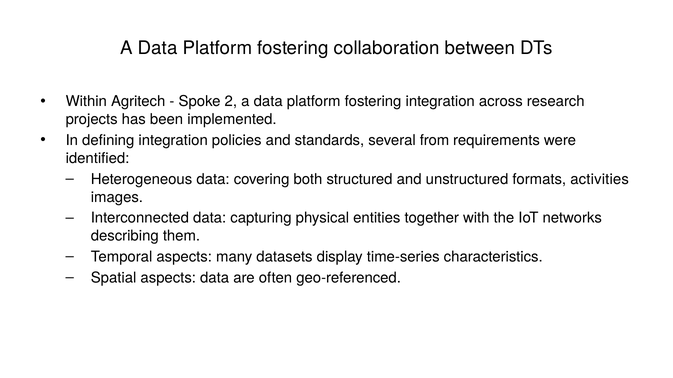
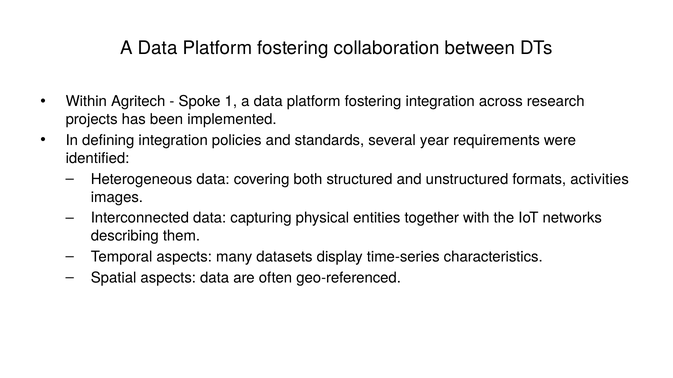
2: 2 -> 1
from: from -> year
